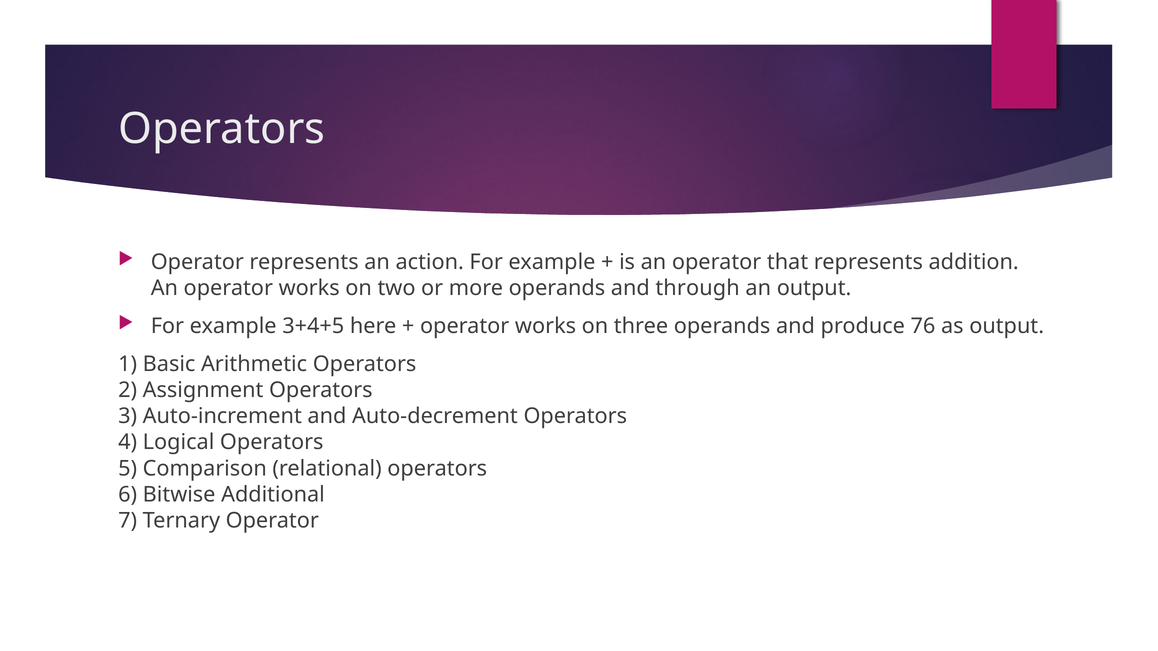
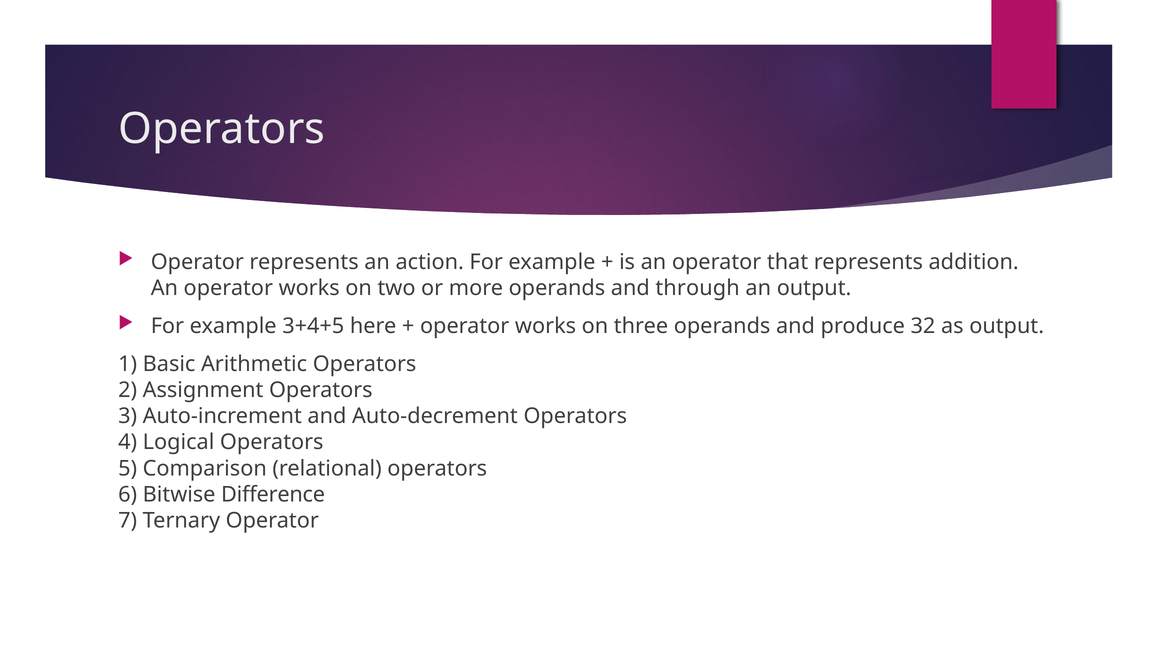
76: 76 -> 32
Additional: Additional -> Difference
